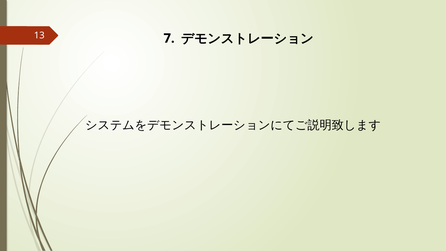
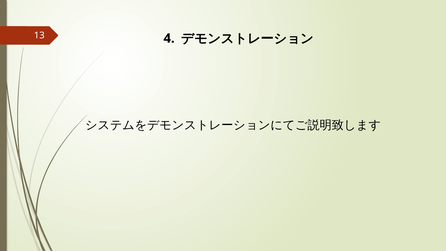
7: 7 -> 4
